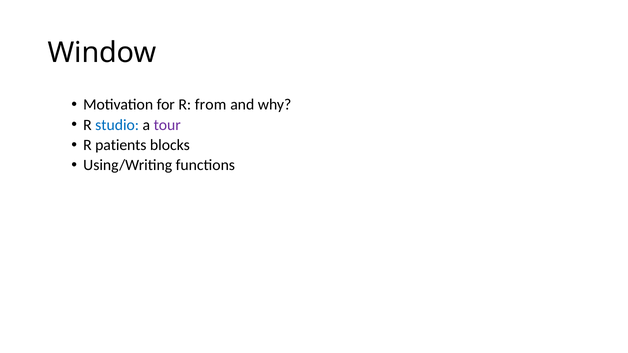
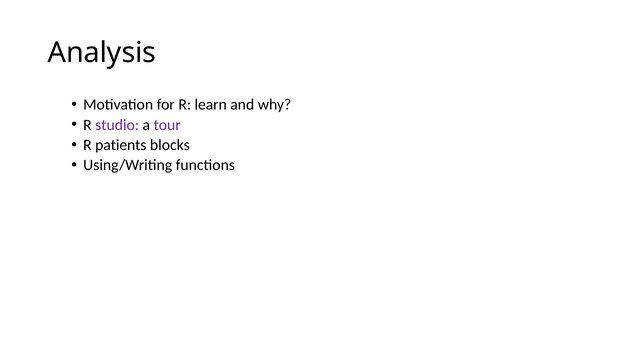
Window: Window -> Analysis
from: from -> learn
studio colour: blue -> purple
